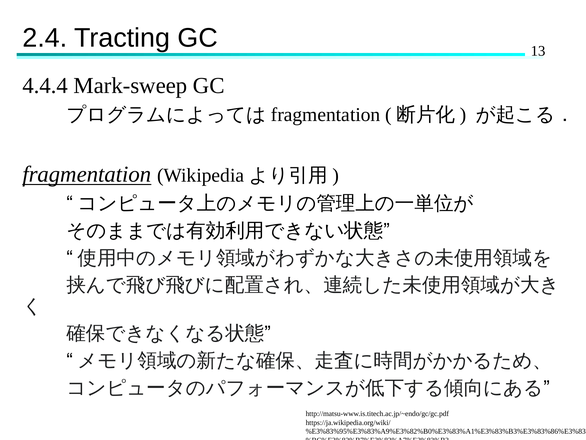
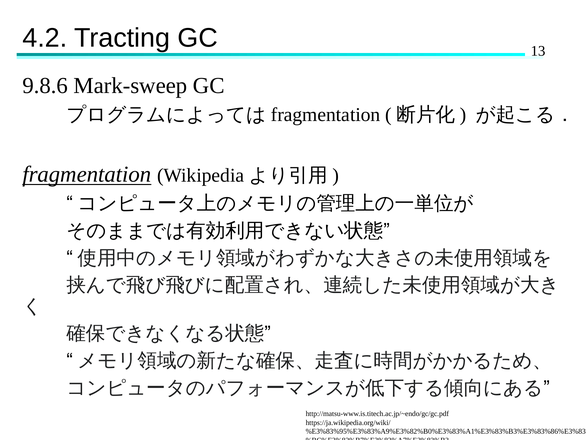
2.4: 2.4 -> 4.2
4.4.4: 4.4.4 -> 9.8.6
